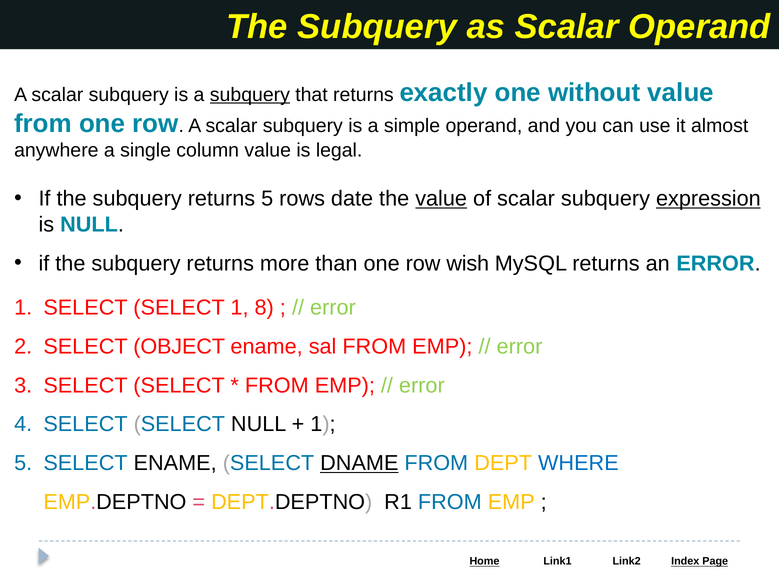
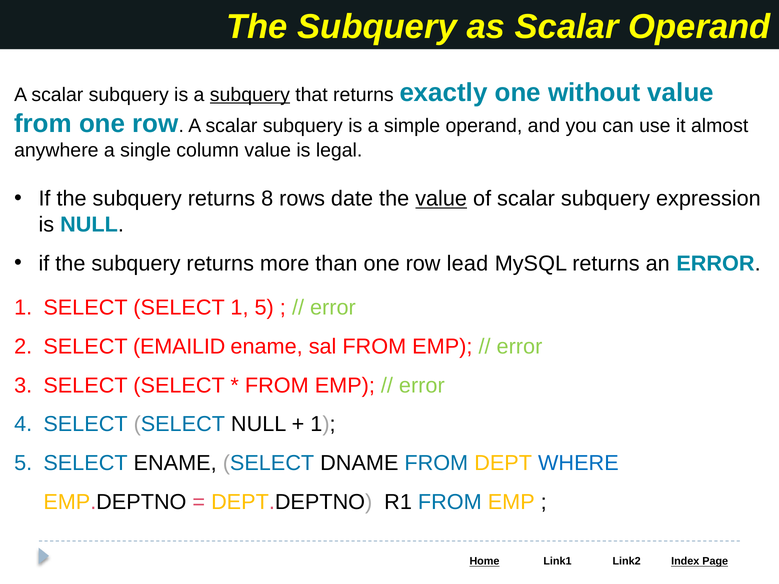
returns 5: 5 -> 8
expression underline: present -> none
wish: wish -> lead
SELECT 1 8: 8 -> 5
OBJECT: OBJECT -> EMAILID
DNAME underline: present -> none
